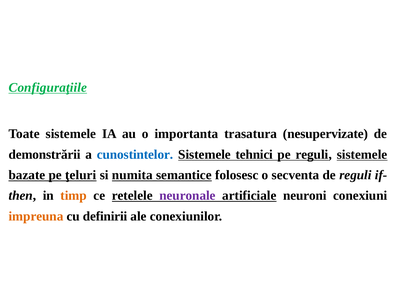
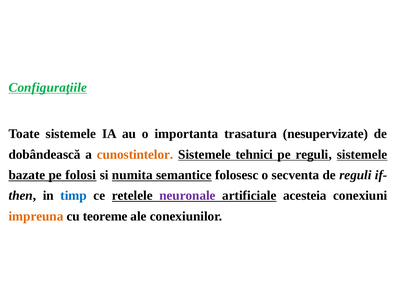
demonstrării: demonstrării -> dobândească
cunostintelor colour: blue -> orange
ţeluri: ţeluri -> folosi
timp colour: orange -> blue
neuroni: neuroni -> acesteia
definirii: definirii -> teoreme
